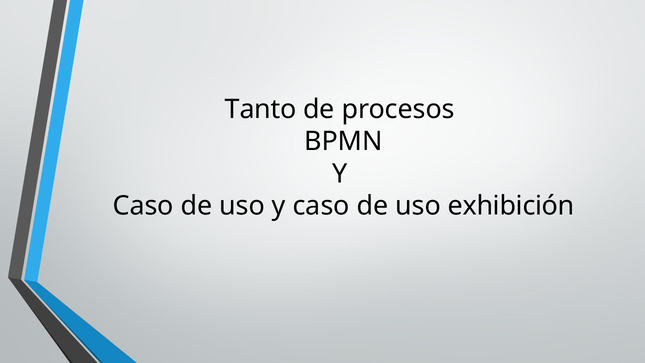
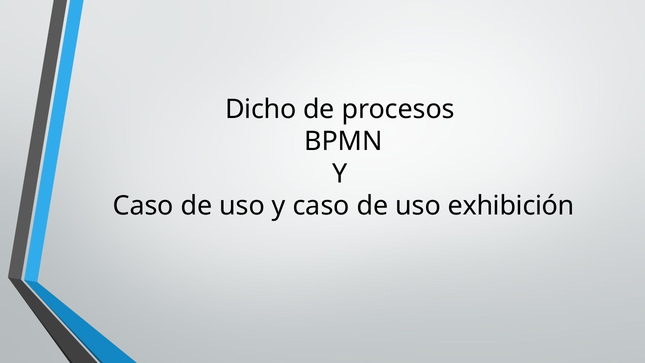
Tanto: Tanto -> Dicho
